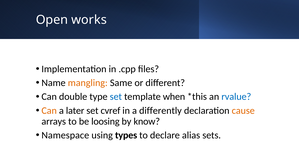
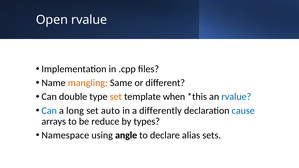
Open works: works -> rvalue
set at (116, 97) colour: blue -> orange
Can at (49, 111) colour: orange -> blue
later: later -> long
cvref: cvref -> auto
cause colour: orange -> blue
loosing: loosing -> reduce
know: know -> types
types: types -> angle
